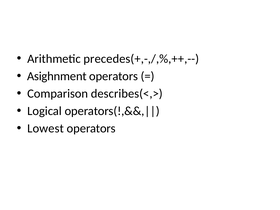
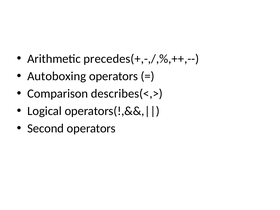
Asighnment: Asighnment -> Autoboxing
Lowest: Lowest -> Second
